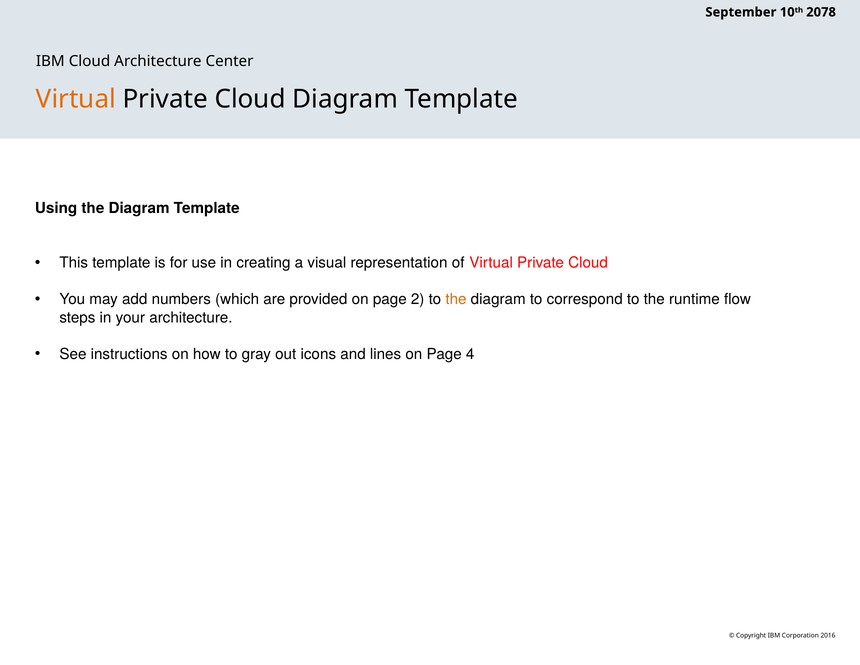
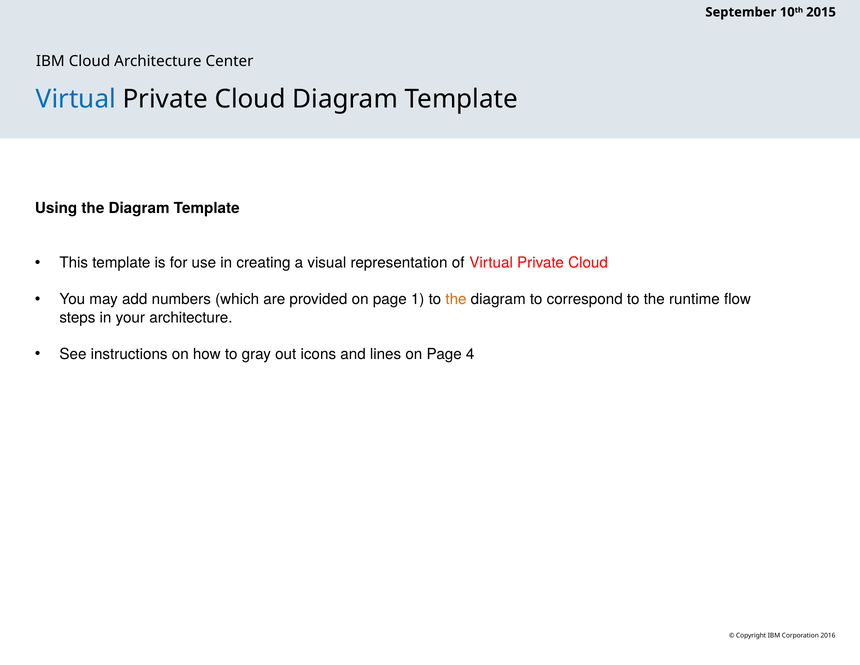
2078: 2078 -> 2015
Virtual at (76, 99) colour: orange -> blue
2: 2 -> 1
